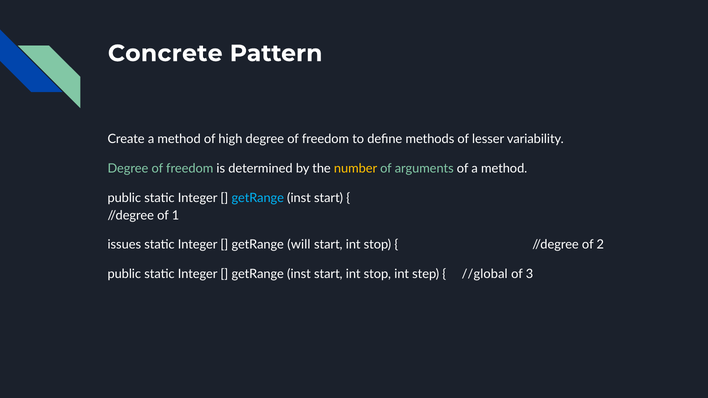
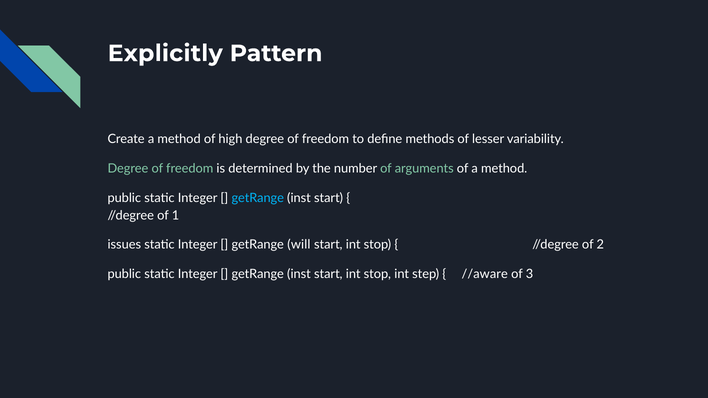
Concrete: Concrete -> Explicitly
number colour: yellow -> white
//global: //global -> //aware
